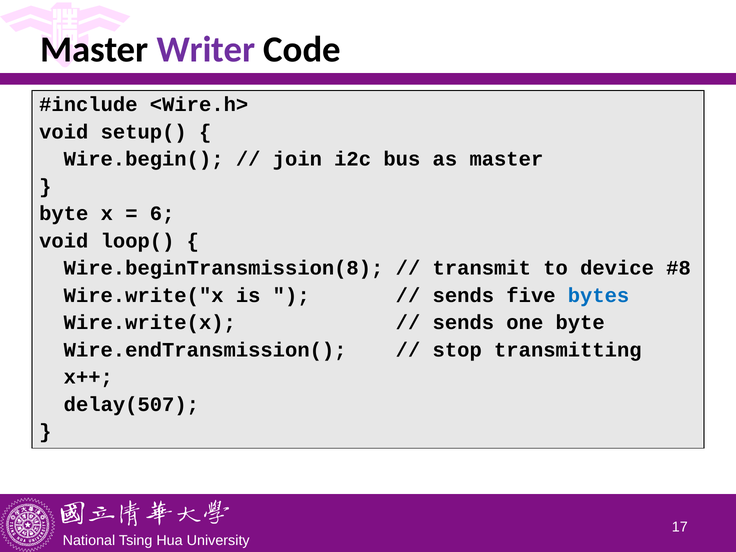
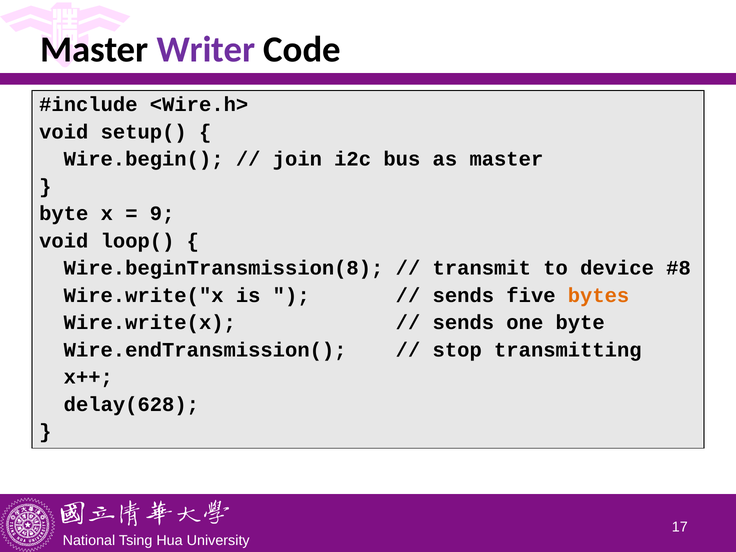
6: 6 -> 9
bytes colour: blue -> orange
delay(507: delay(507 -> delay(628
